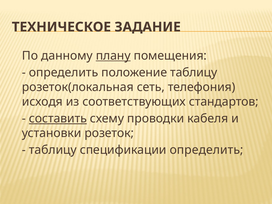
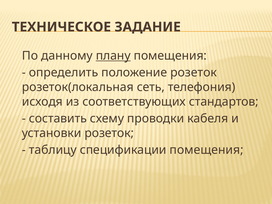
положение таблицу: таблицу -> розеток
составить underline: present -> none
спецификации определить: определить -> помещения
